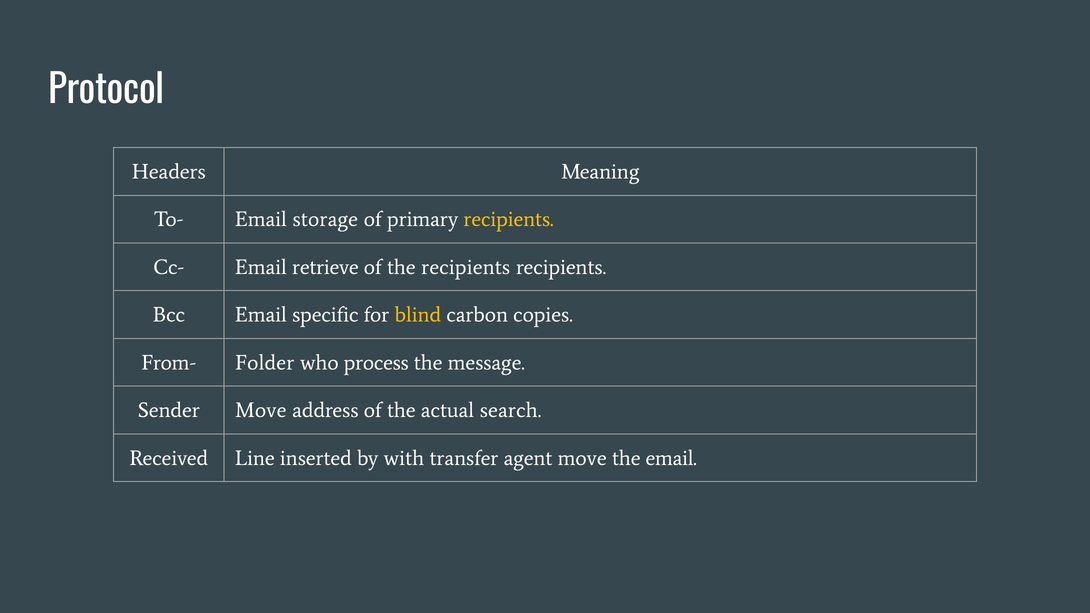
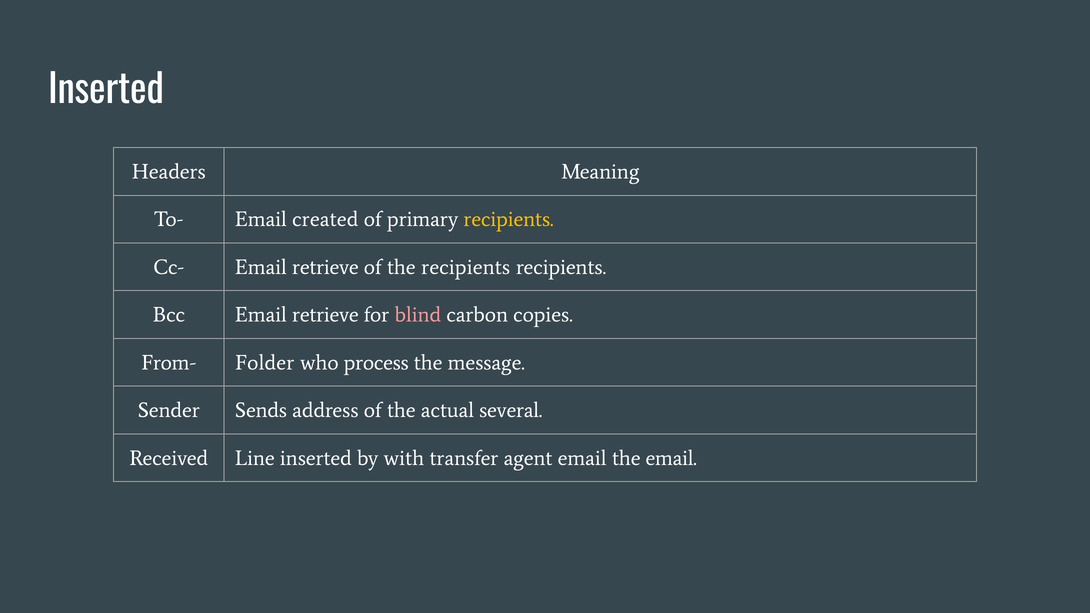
Protocol at (106, 90): Protocol -> Inserted
storage: storage -> created
Bcc Email specific: specific -> retrieve
blind colour: yellow -> pink
Sender Move: Move -> Sends
search: search -> several
agent move: move -> email
